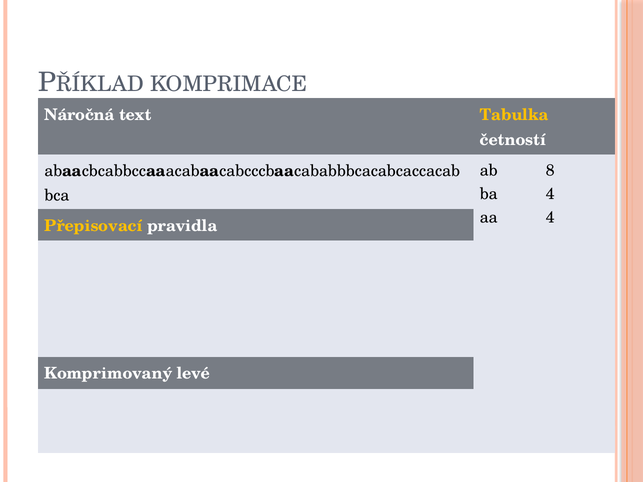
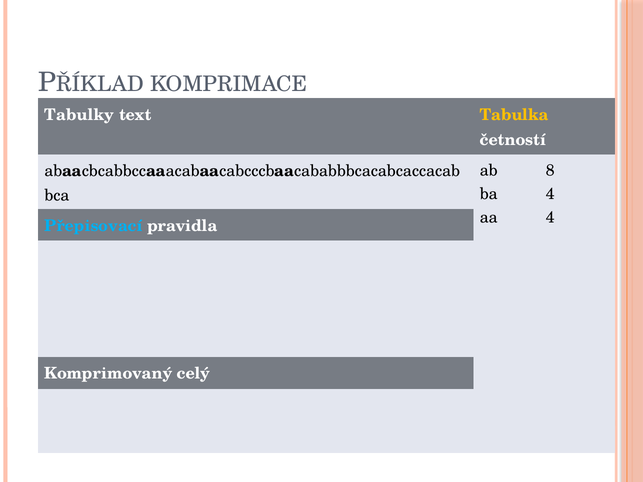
Náročná: Náročná -> Tabulky
Přepisovací colour: yellow -> light blue
levé: levé -> celý
